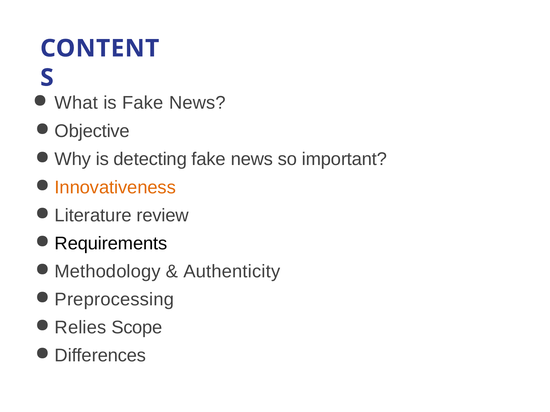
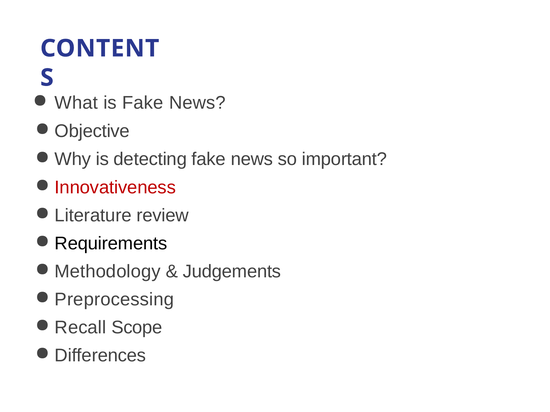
Innovativeness colour: orange -> red
Authenticity: Authenticity -> Judgements
Relies: Relies -> Recall
